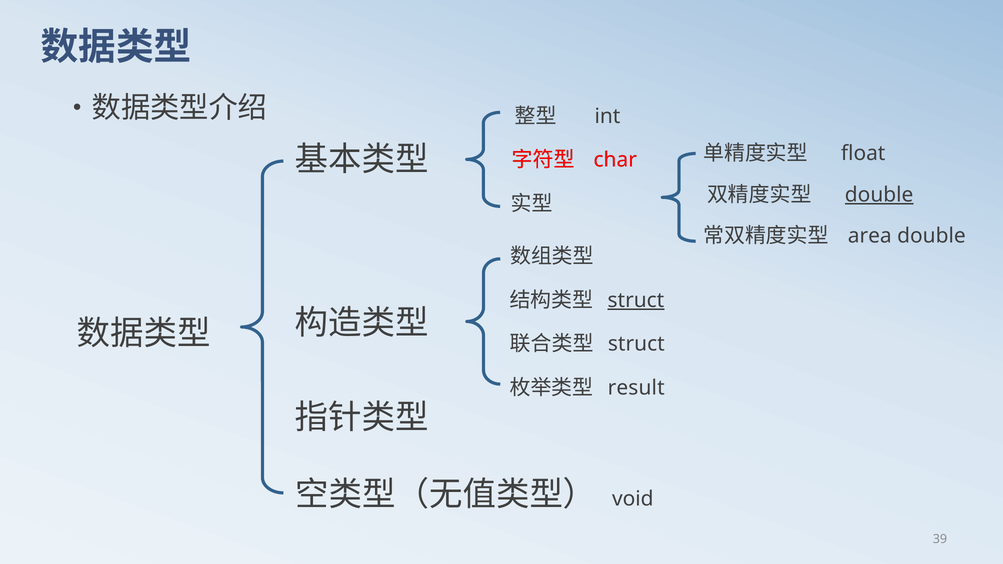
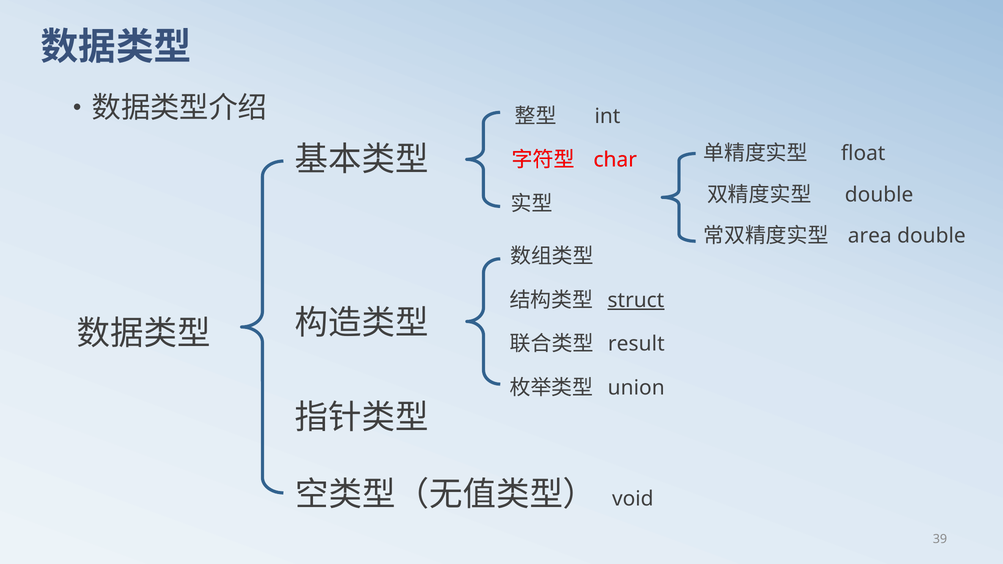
double at (879, 195) underline: present -> none
struct at (636, 344): struct -> result
result: result -> union
